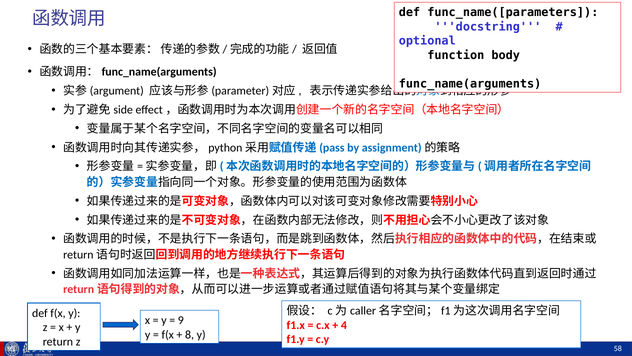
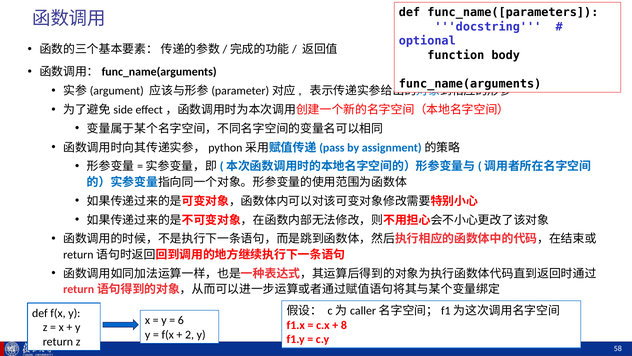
9: 9 -> 6
4: 4 -> 8
8: 8 -> 2
